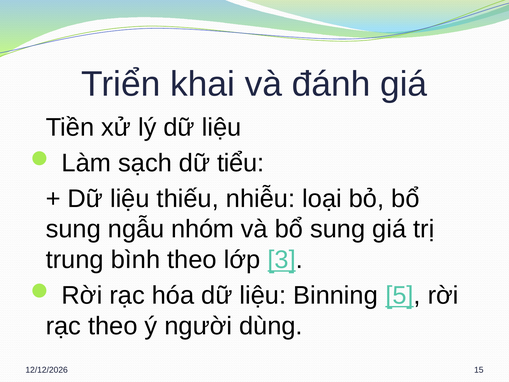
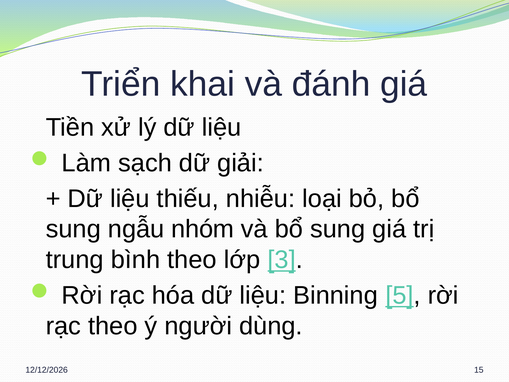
tiểu: tiểu -> giải
